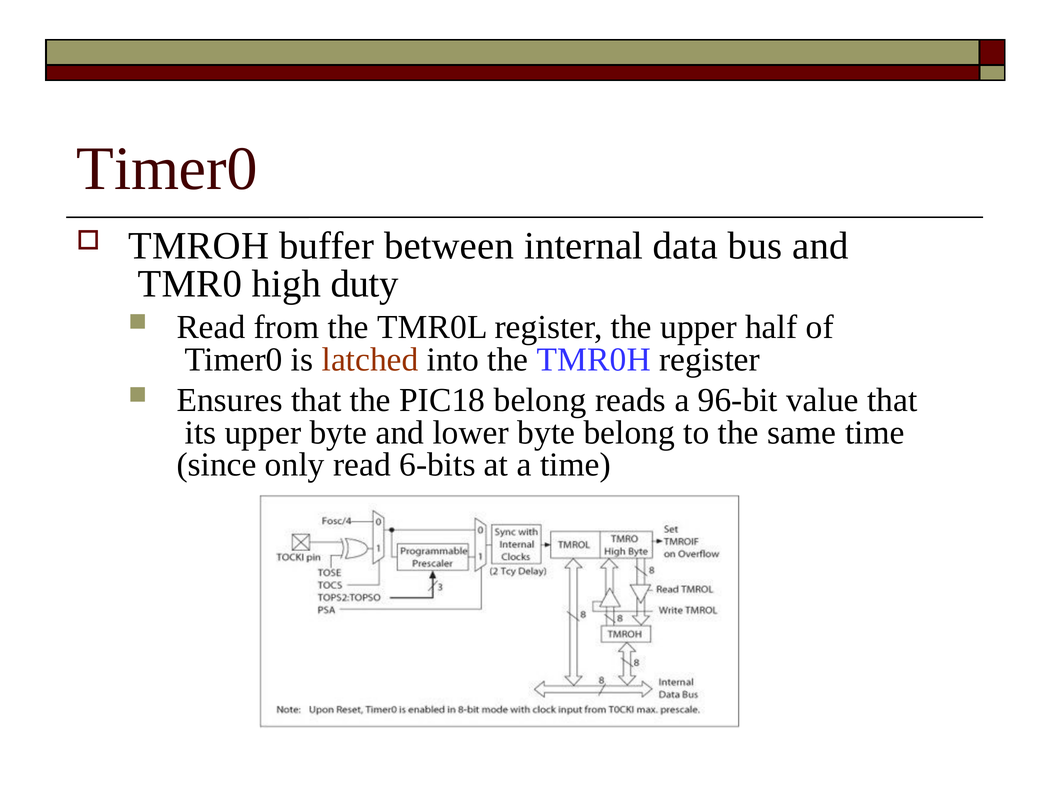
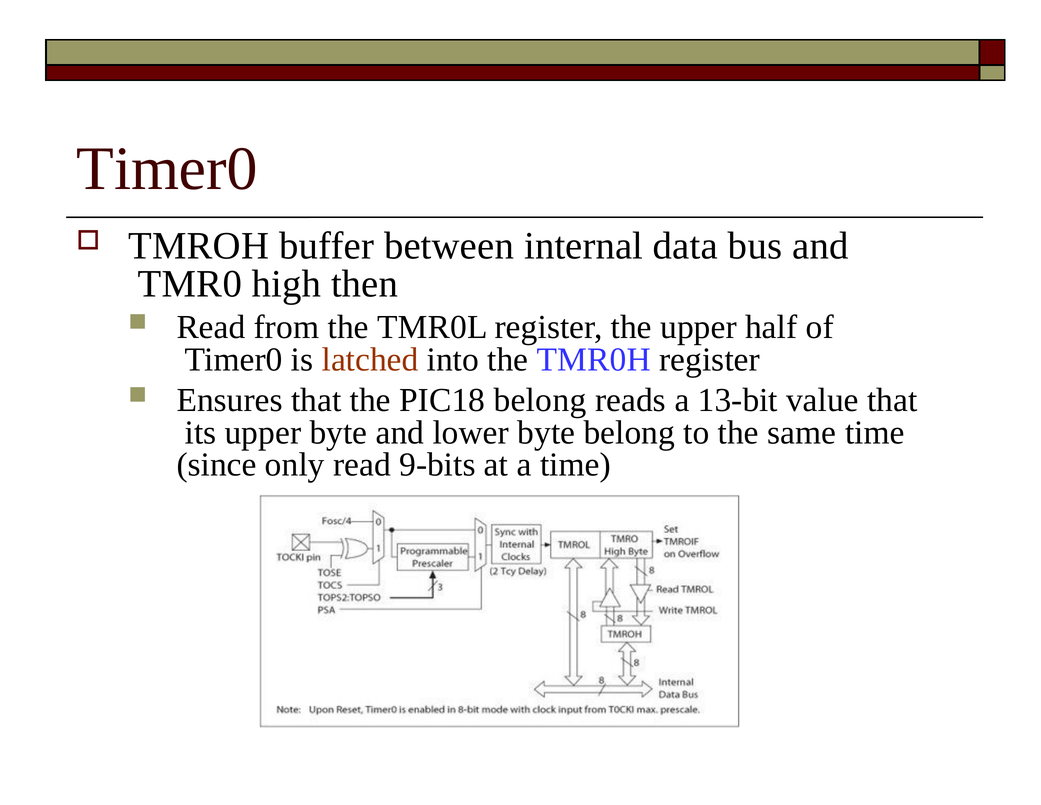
duty: duty -> then
96-bit: 96-bit -> 13-bit
6-bits: 6-bits -> 9-bits
